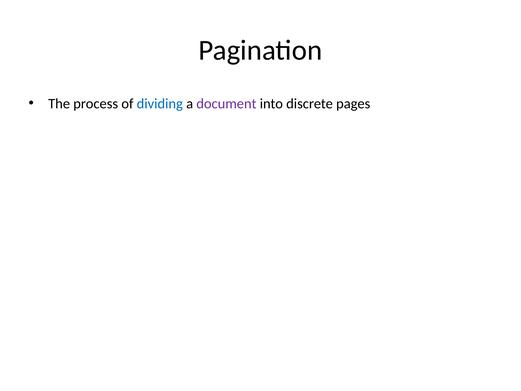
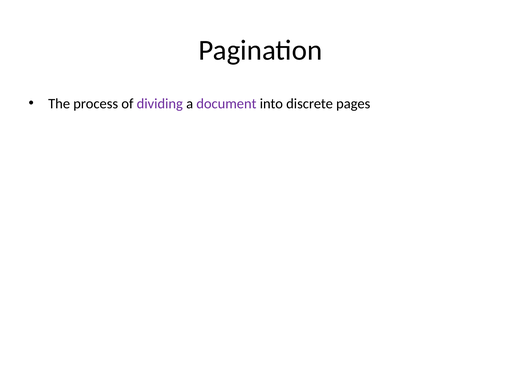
dividing colour: blue -> purple
